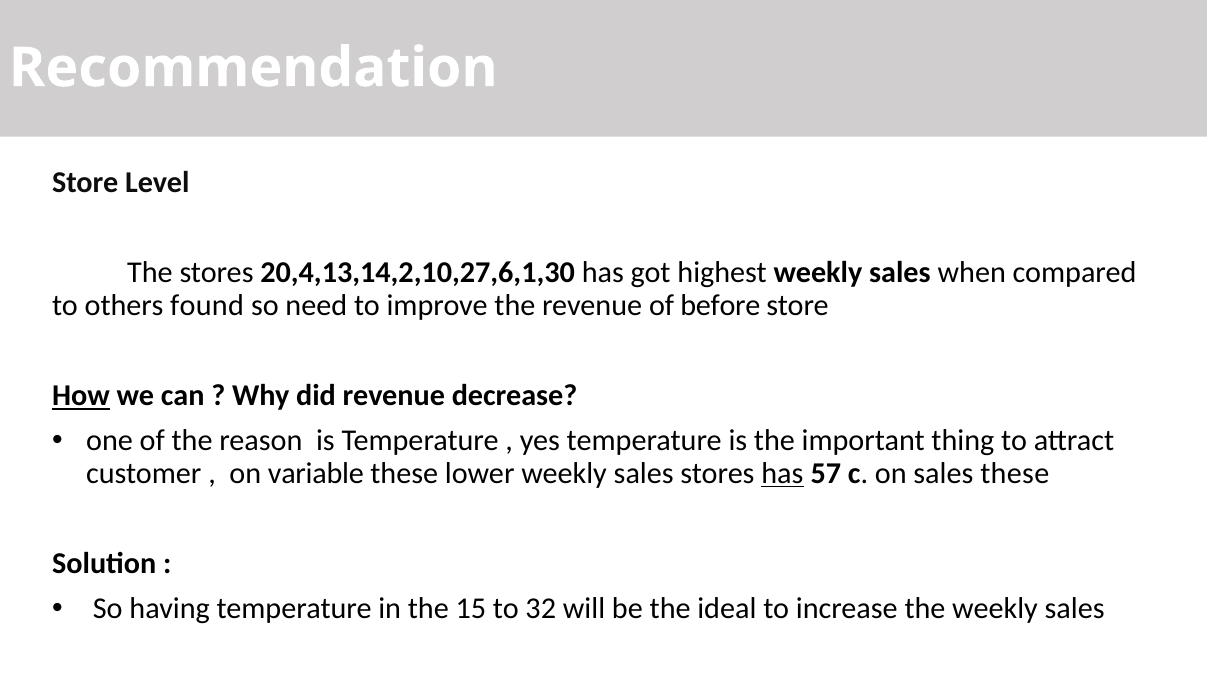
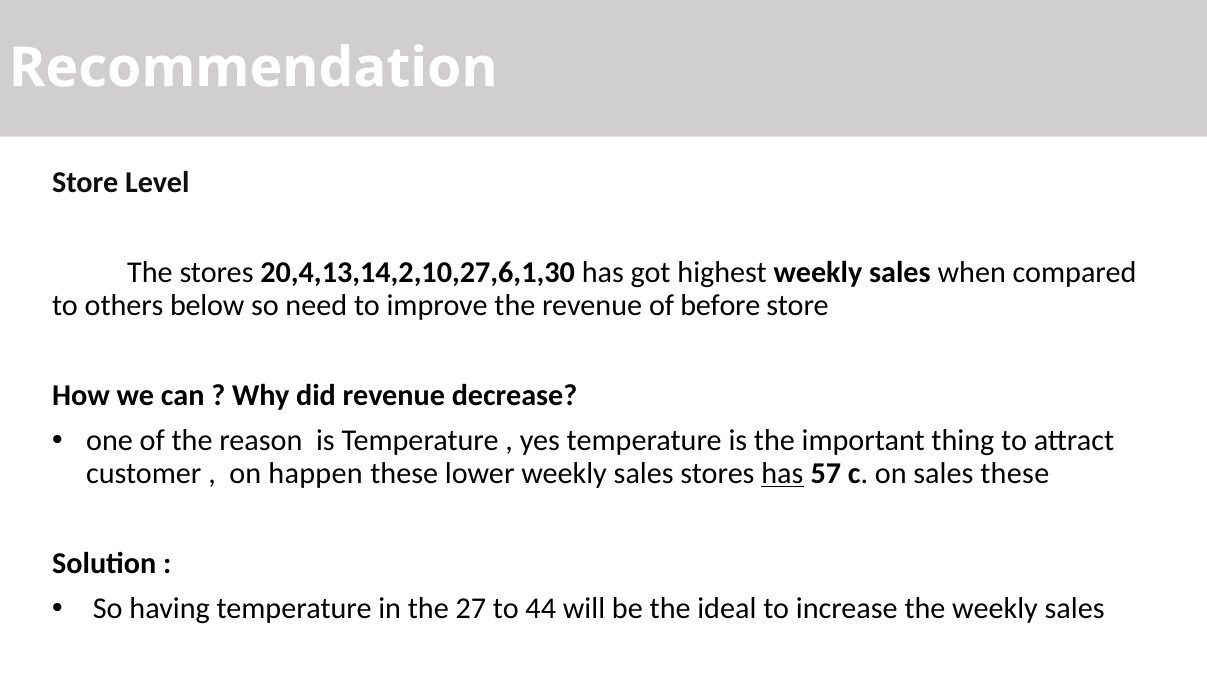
found: found -> below
How underline: present -> none
variable: variable -> happen
15: 15 -> 27
32: 32 -> 44
